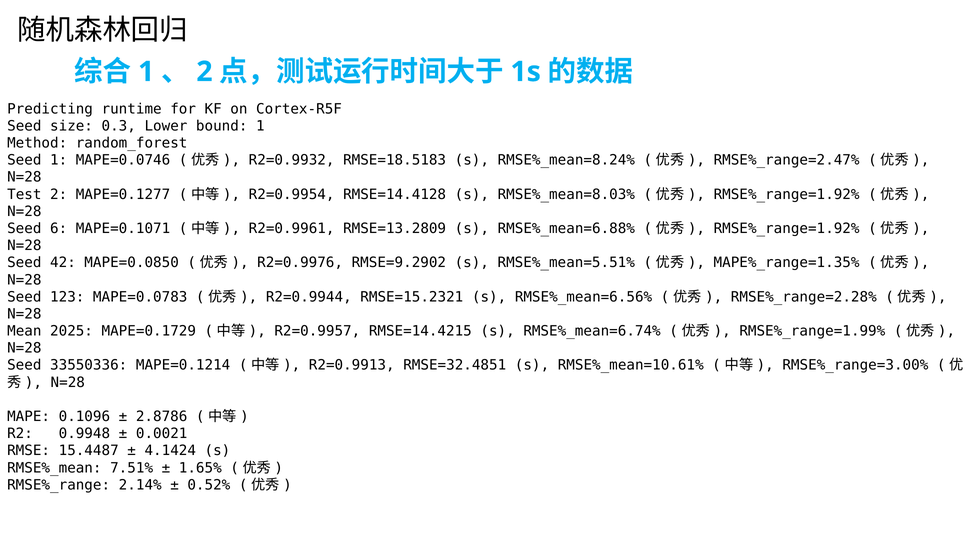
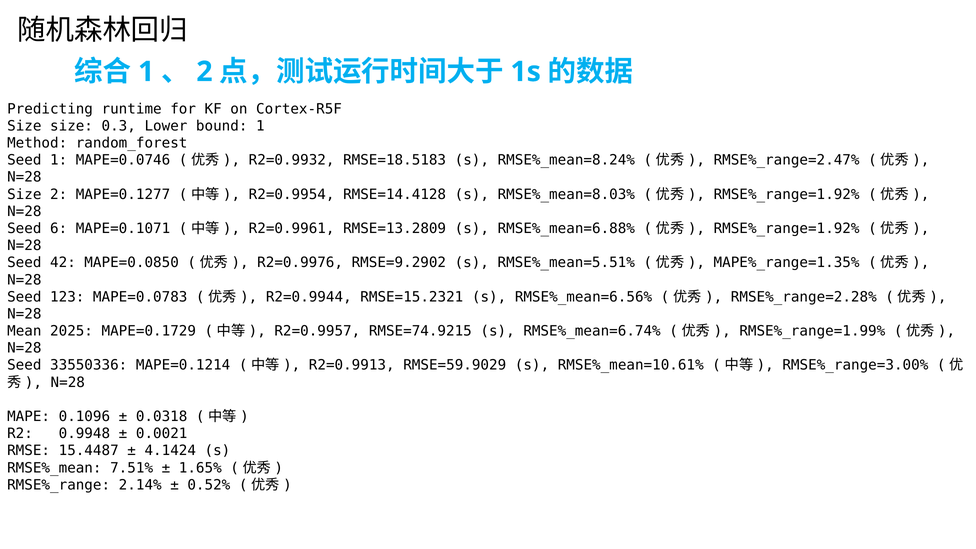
Seed at (24, 126): Seed -> Size
Test at (24, 194): Test -> Size
RMSE=14.4215: RMSE=14.4215 -> RMSE=74.9215
RMSE=32.4851: RMSE=32.4851 -> RMSE=59.9029
2.8786: 2.8786 -> 0.0318
